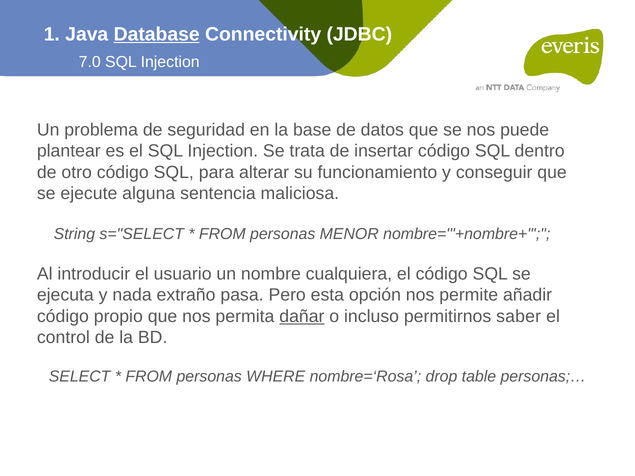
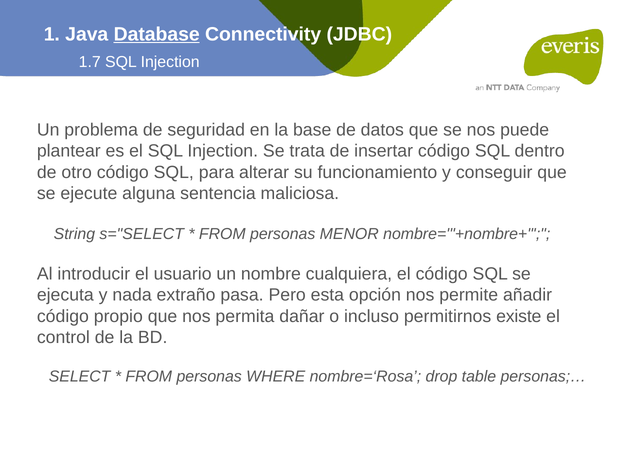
7.0: 7.0 -> 1.7
dañar underline: present -> none
saber: saber -> existe
